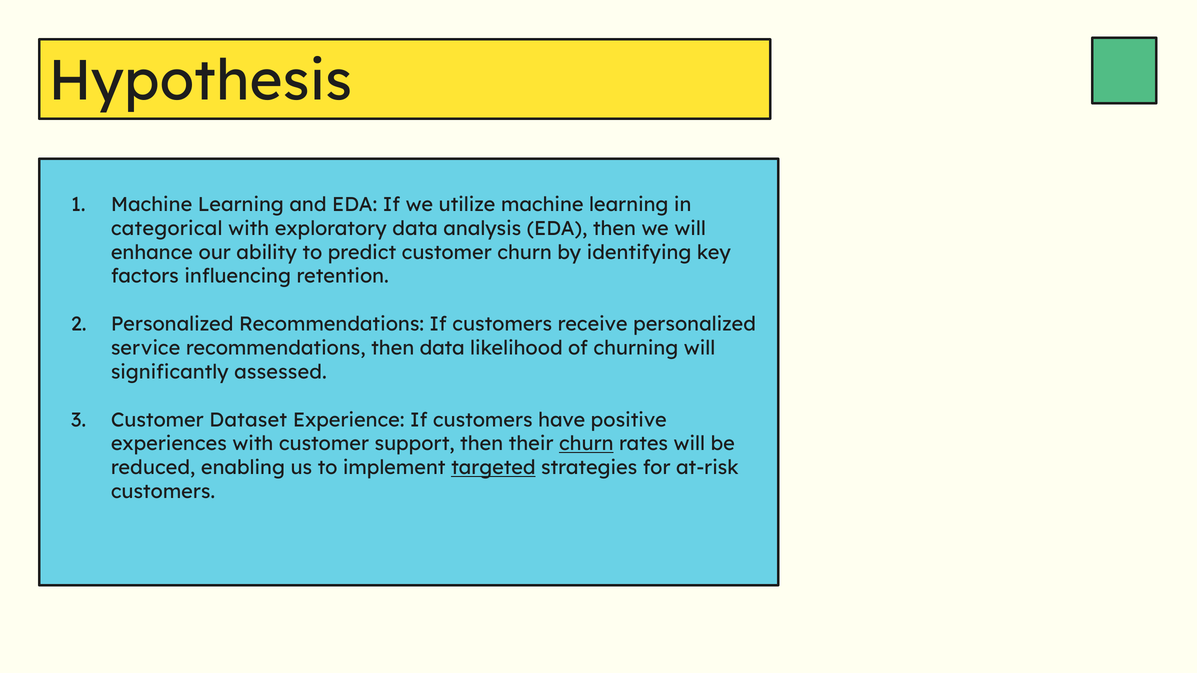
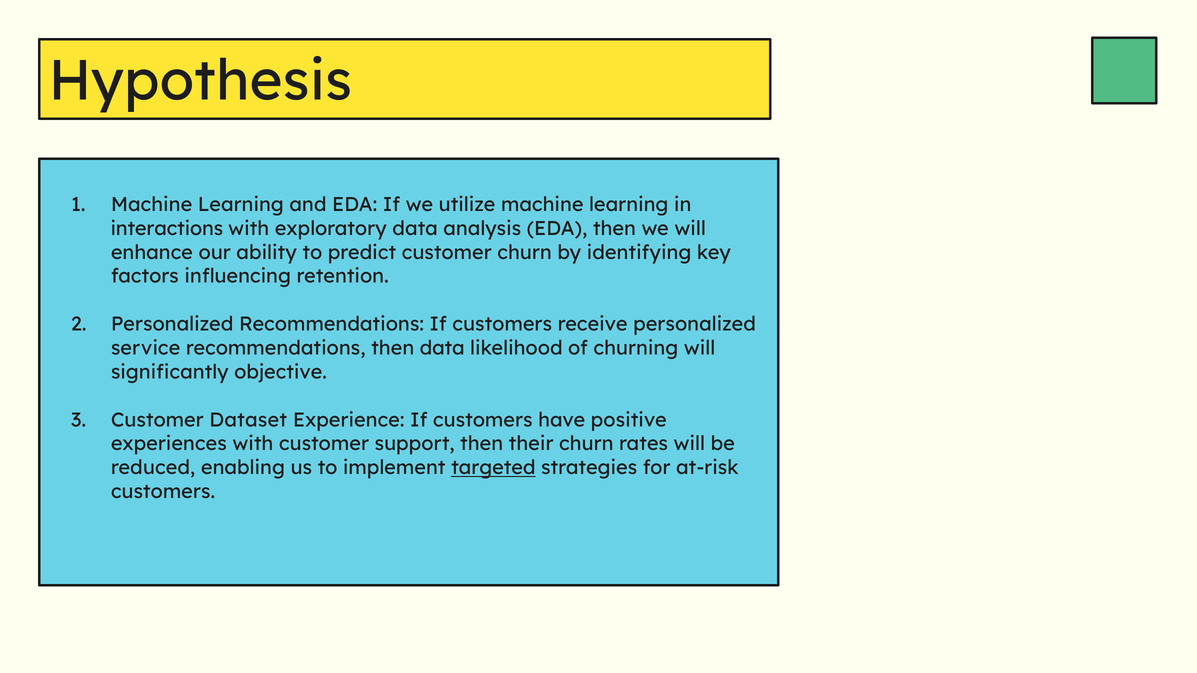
categorical: categorical -> interactions
assessed: assessed -> objective
churn at (586, 444) underline: present -> none
